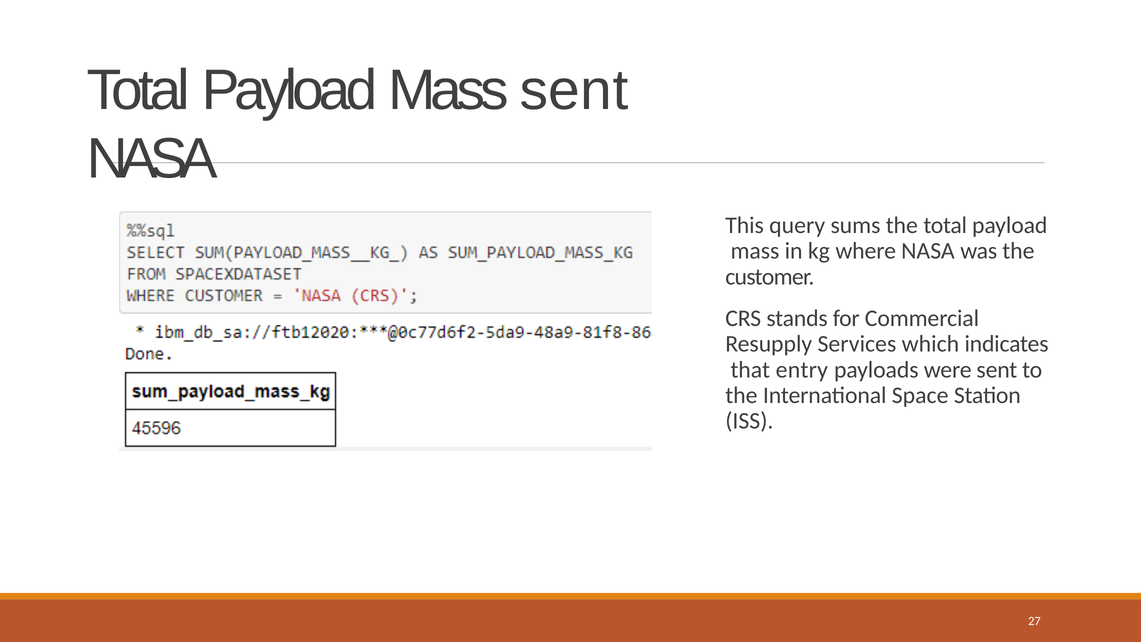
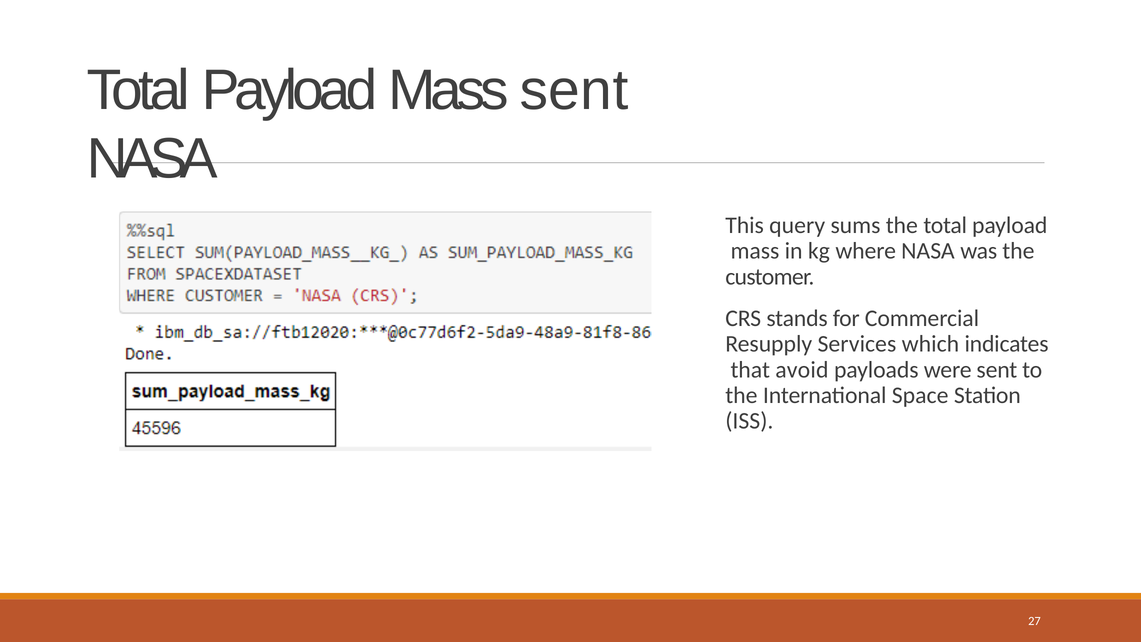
entry: entry -> avoid
